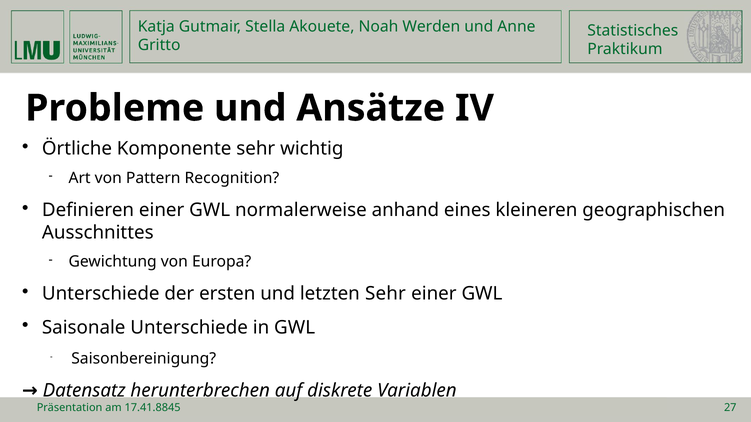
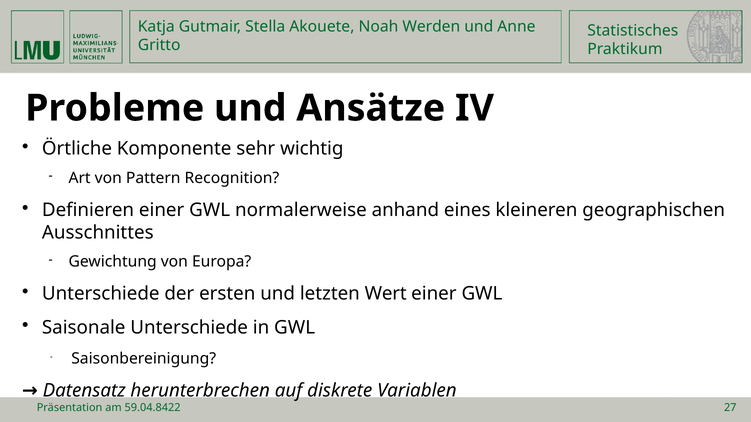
letzten Sehr: Sehr -> Wert
17.41.8845: 17.41.8845 -> 59.04.8422
